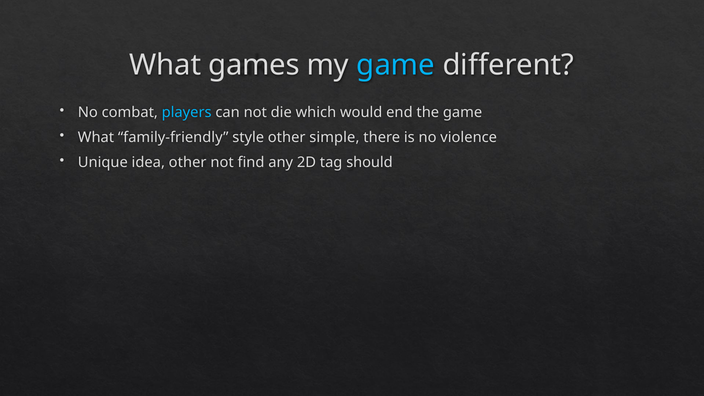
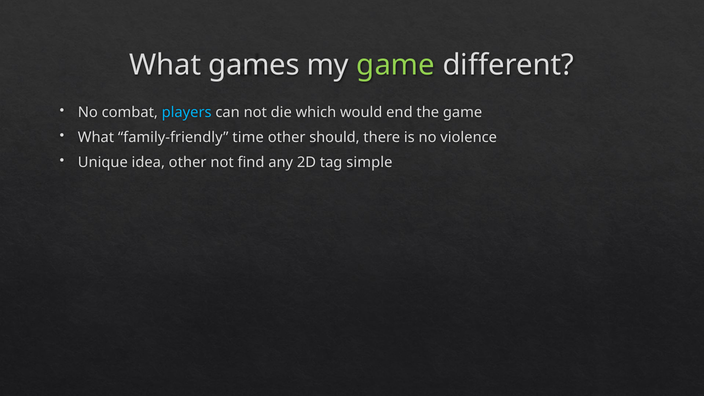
game at (396, 65) colour: light blue -> light green
style: style -> time
simple: simple -> should
should: should -> simple
